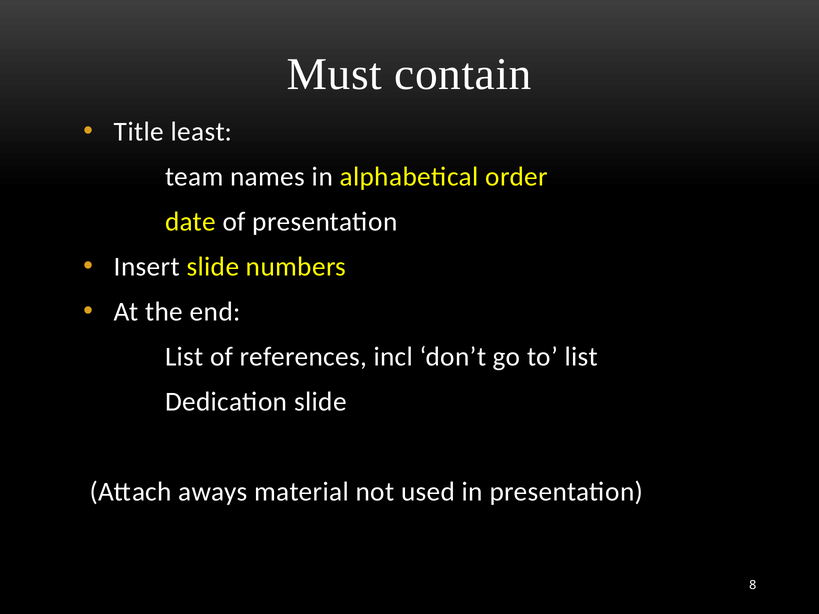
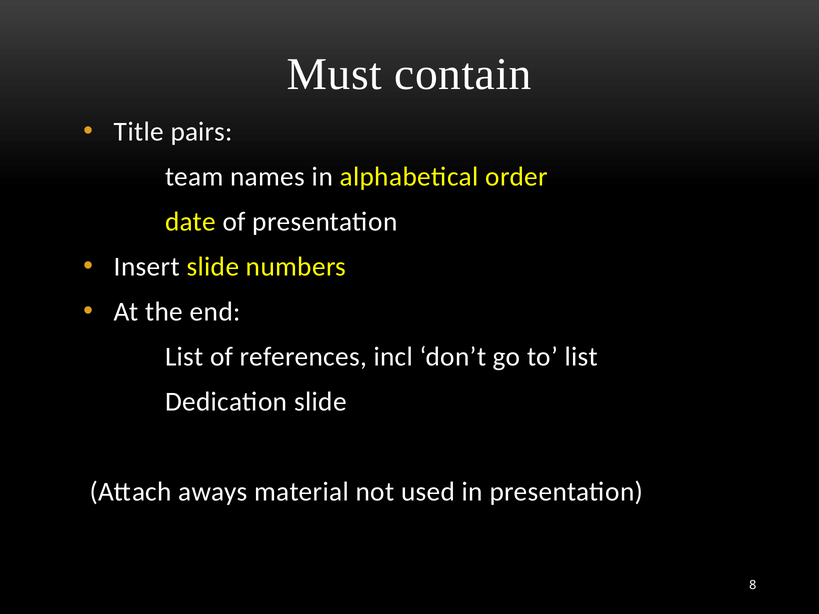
least: least -> pairs
